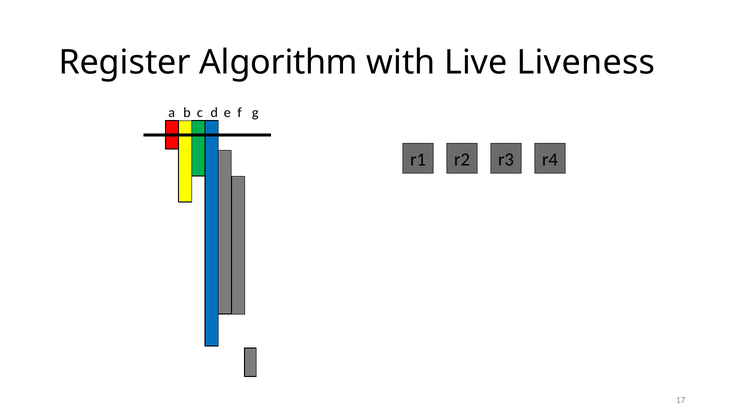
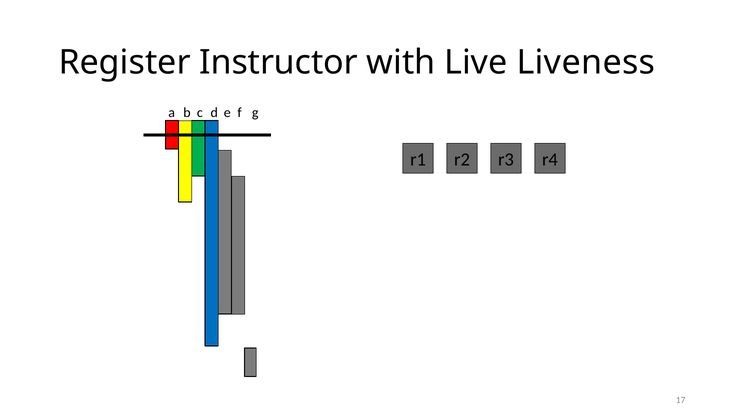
Algorithm: Algorithm -> Instructor
